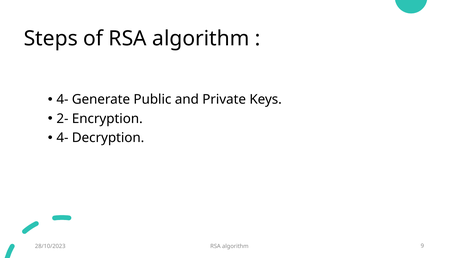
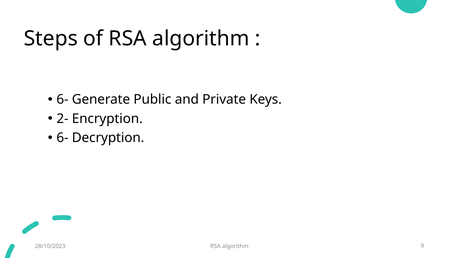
4- at (62, 100): 4- -> 6-
4- at (62, 138): 4- -> 6-
